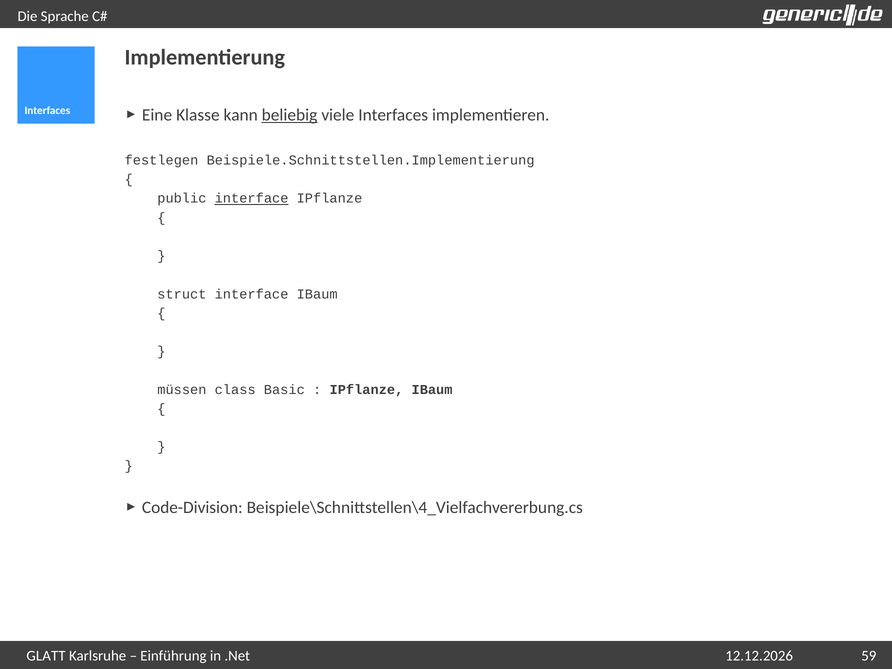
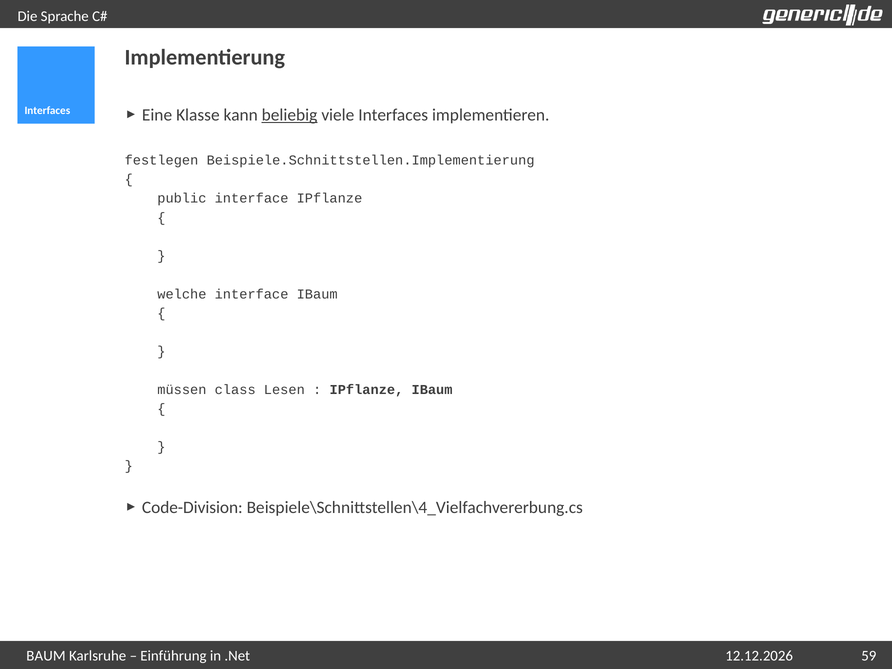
interface at (252, 198) underline: present -> none
struct: struct -> welche
Basic: Basic -> Lesen
GLATT: GLATT -> BAUM
